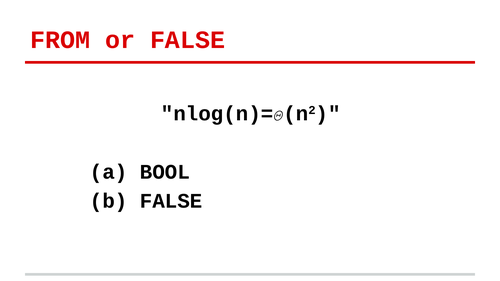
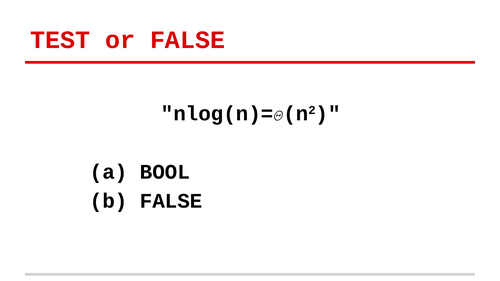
FROM: FROM -> TEST
